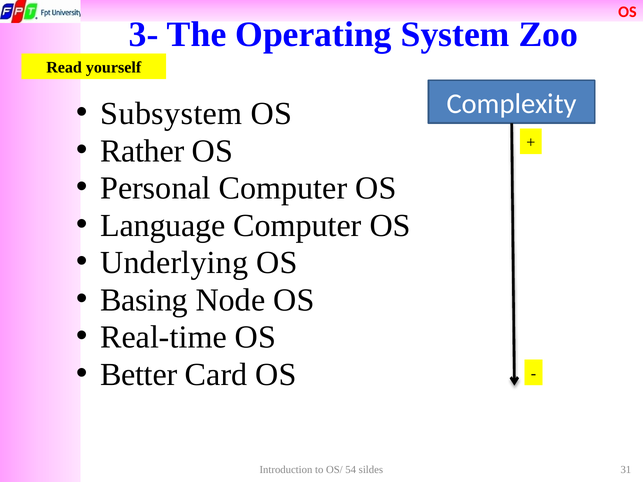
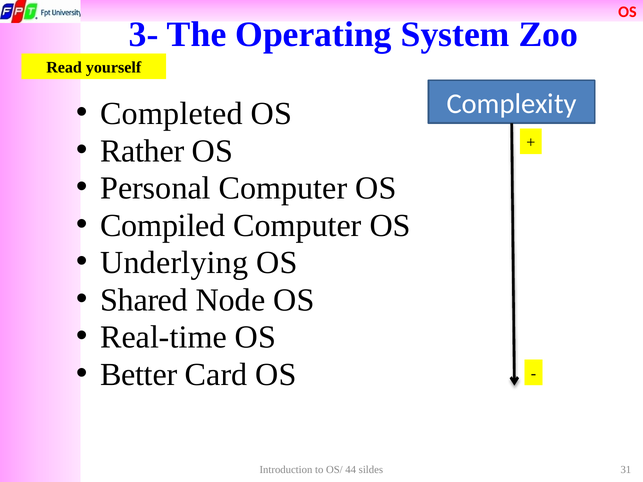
Subsystem: Subsystem -> Completed
Language: Language -> Compiled
Basing: Basing -> Shared
54: 54 -> 44
